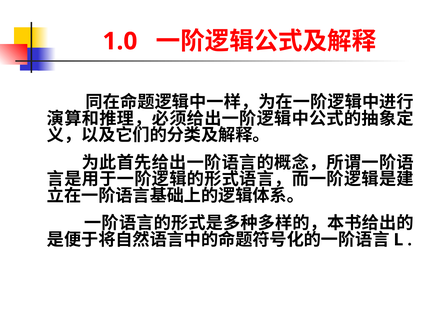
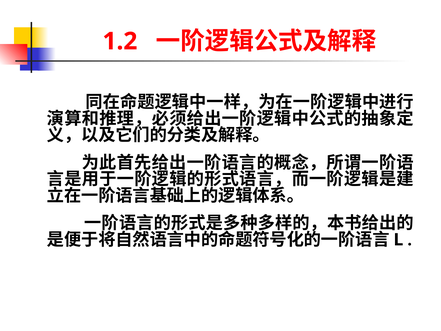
1.0: 1.0 -> 1.2
